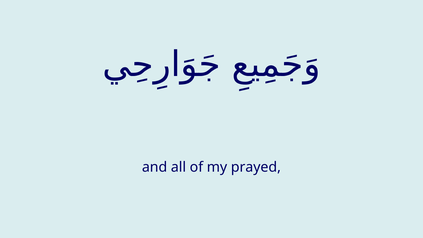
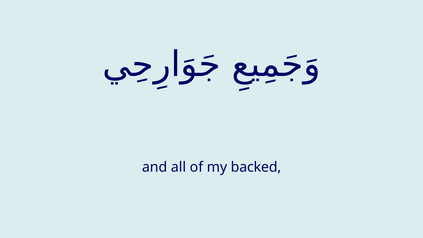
prayed: prayed -> backed
